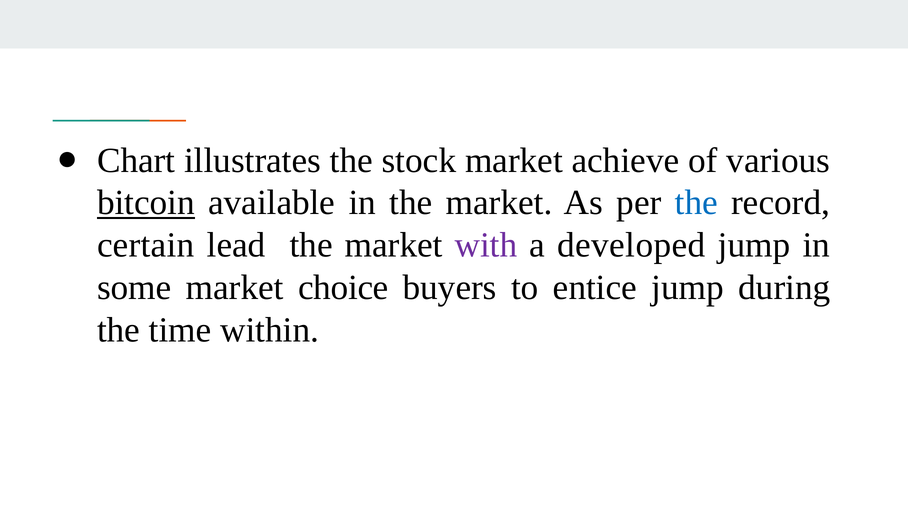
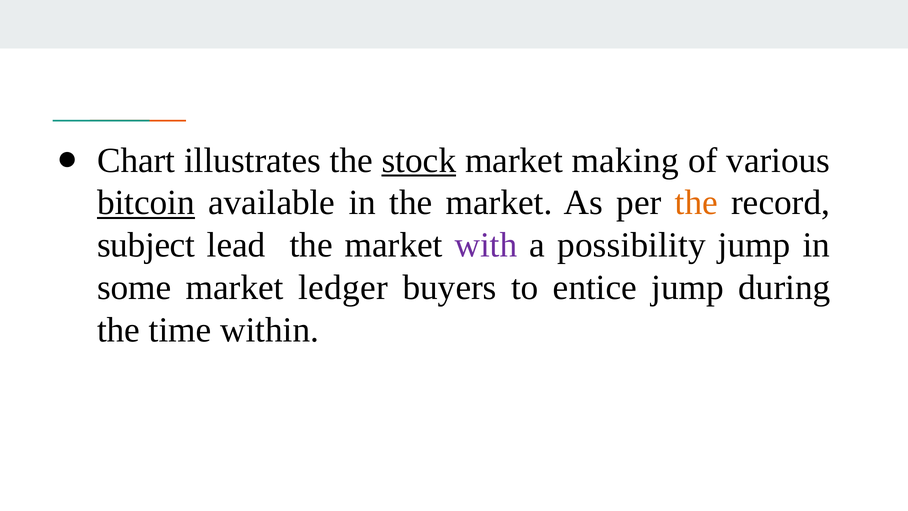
stock underline: none -> present
achieve: achieve -> making
the at (696, 203) colour: blue -> orange
certain: certain -> subject
developed: developed -> possibility
choice: choice -> ledger
